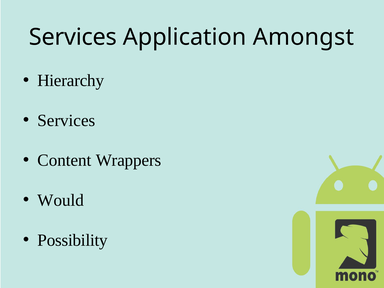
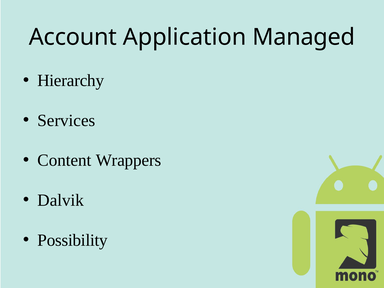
Services at (73, 37): Services -> Account
Amongst: Amongst -> Managed
Would: Would -> Dalvik
